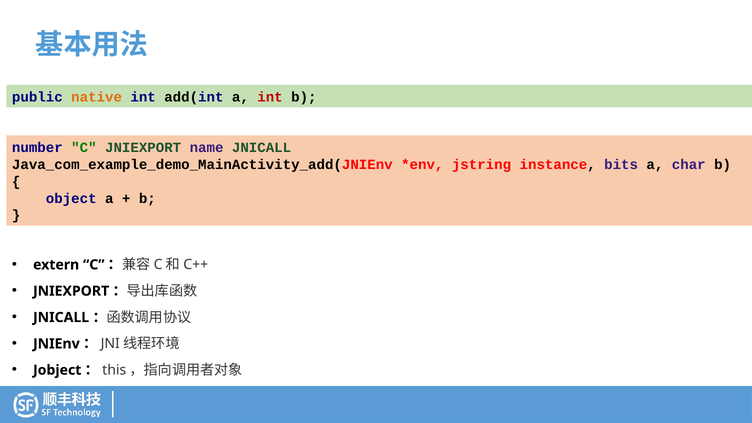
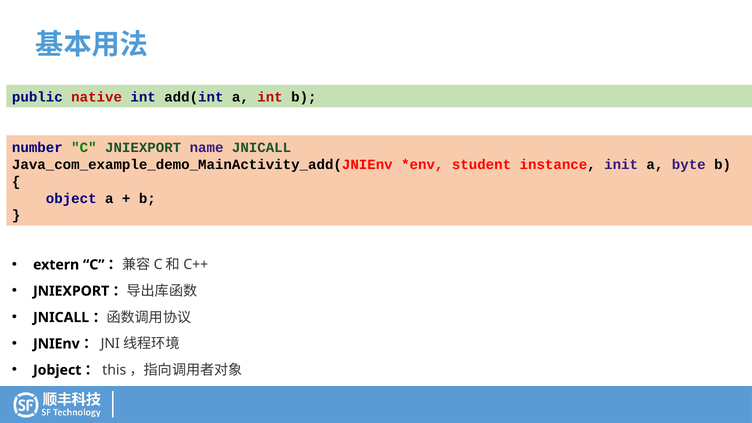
native colour: orange -> red
jstring: jstring -> student
bits: bits -> init
char: char -> byte
